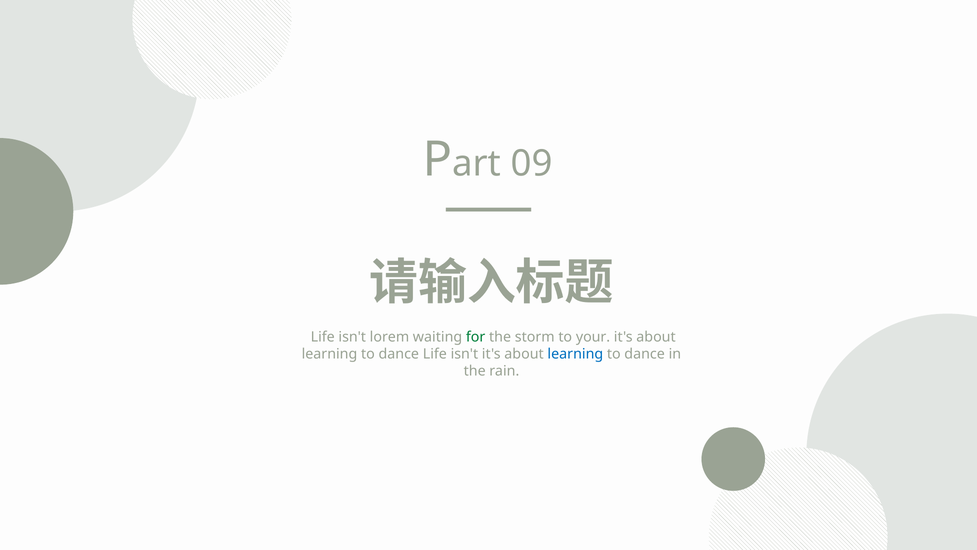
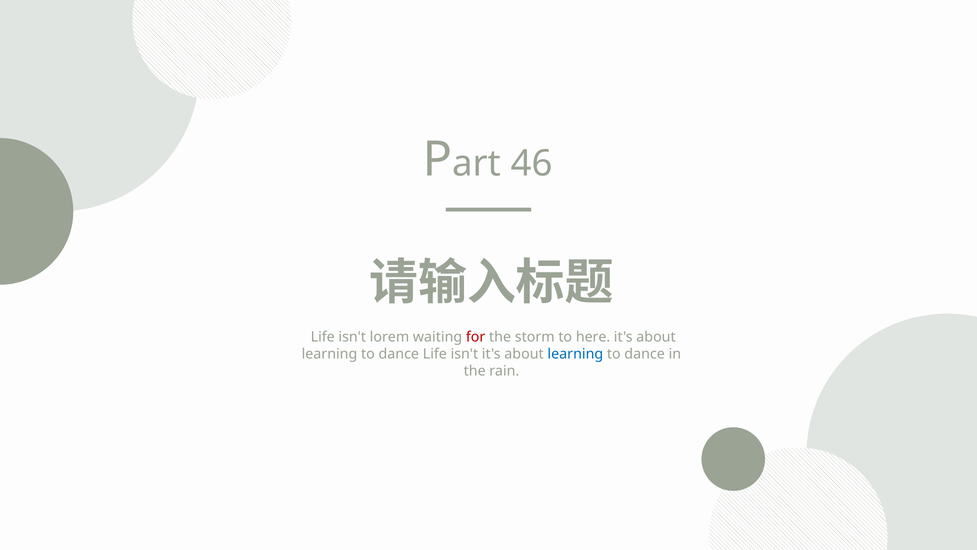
09: 09 -> 46
for colour: green -> red
your: your -> here
